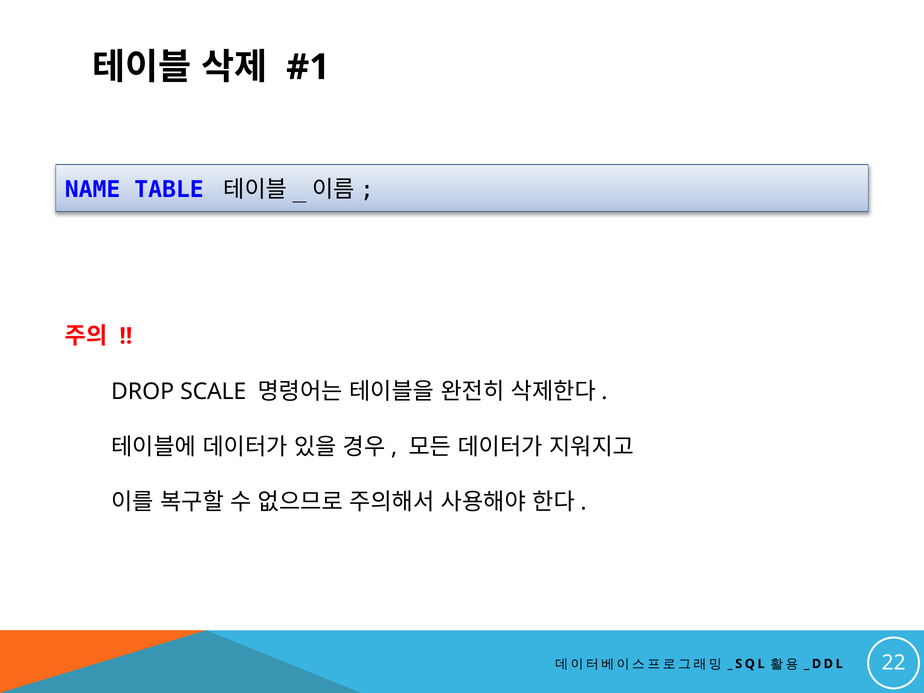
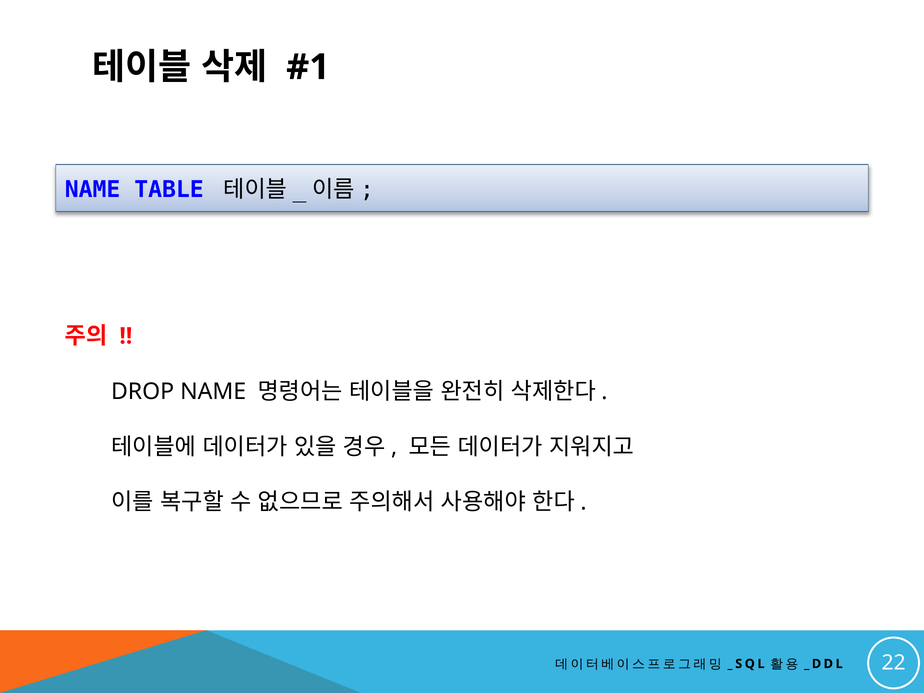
DROP SCALE: SCALE -> NAME
